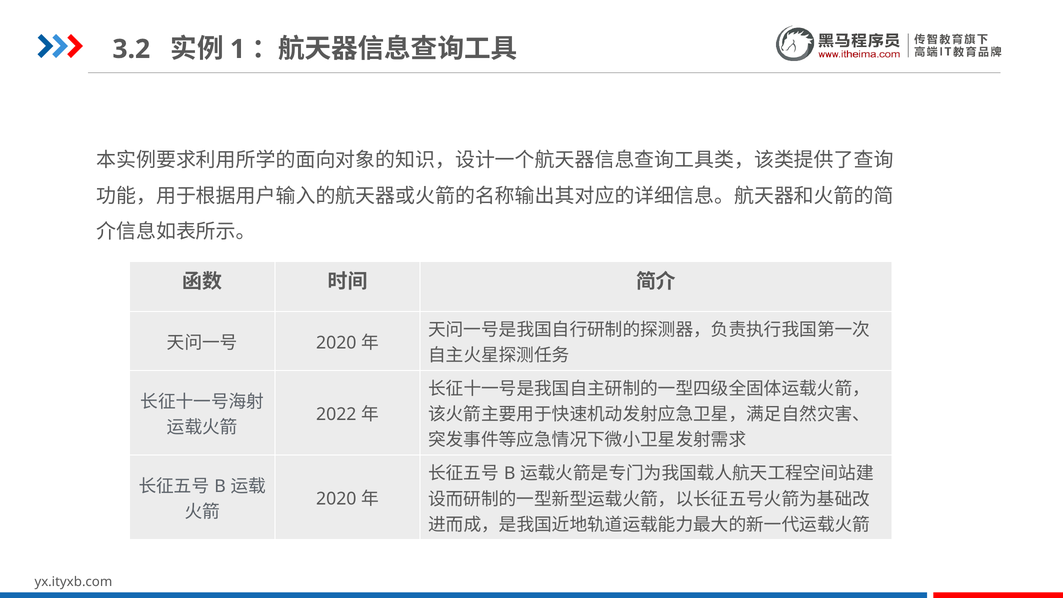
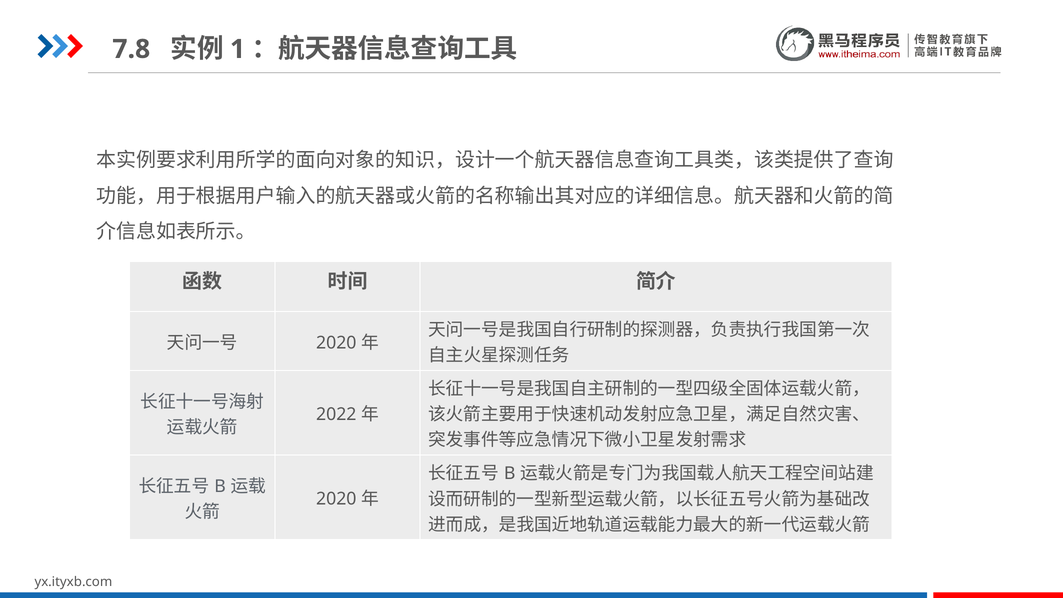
3.2: 3.2 -> 7.8
